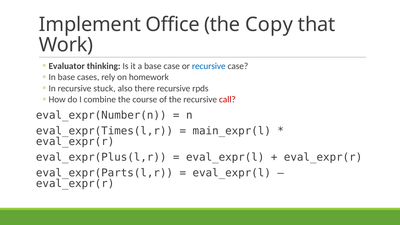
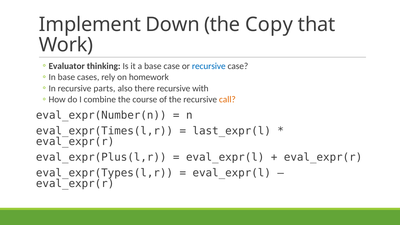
Office: Office -> Down
stuck: stuck -> parts
rpds: rpds -> with
call colour: red -> orange
main_expr(l: main_expr(l -> last_expr(l
eval_expr(Parts(l,r: eval_expr(Parts(l,r -> eval_expr(Types(l,r
